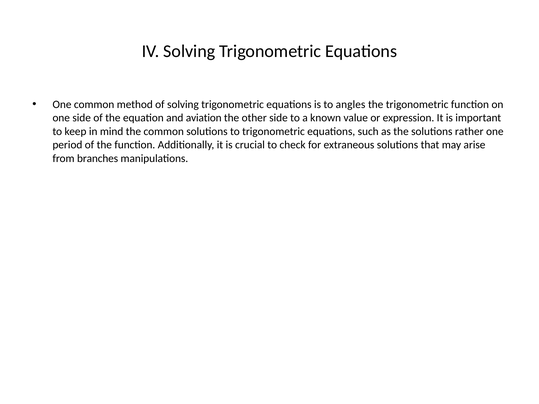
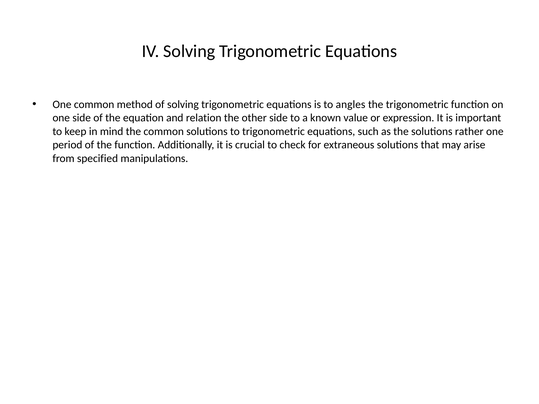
aviation: aviation -> relation
branches: branches -> specified
